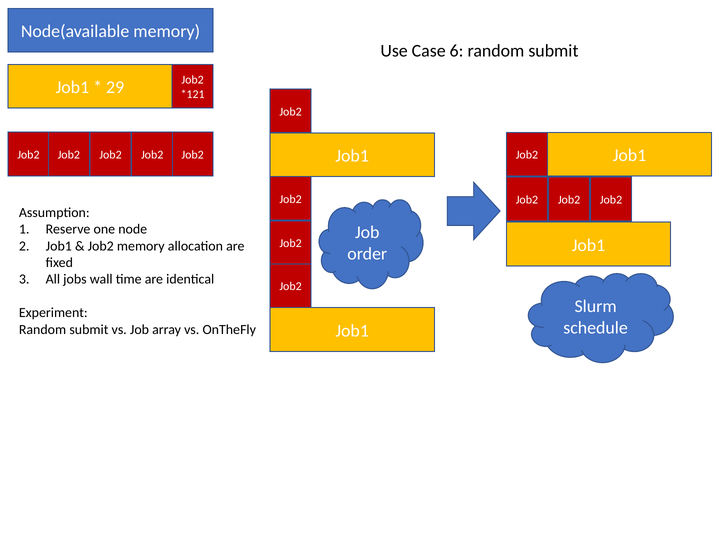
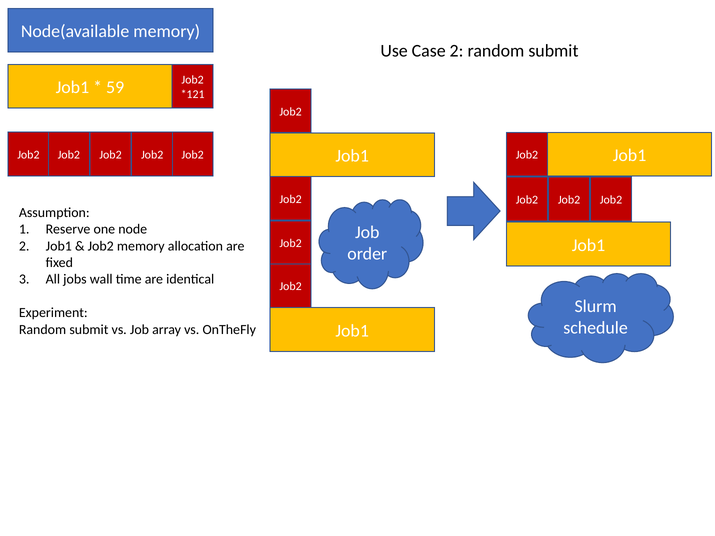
Case 6: 6 -> 2
29: 29 -> 59
